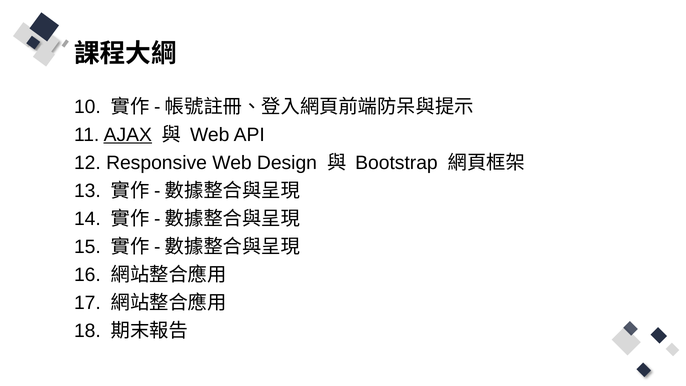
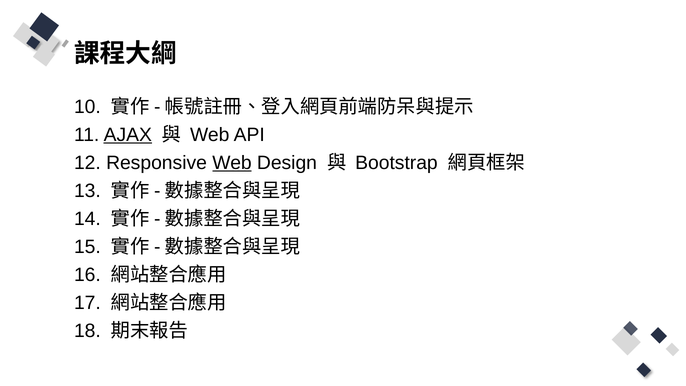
Web at (232, 163) underline: none -> present
